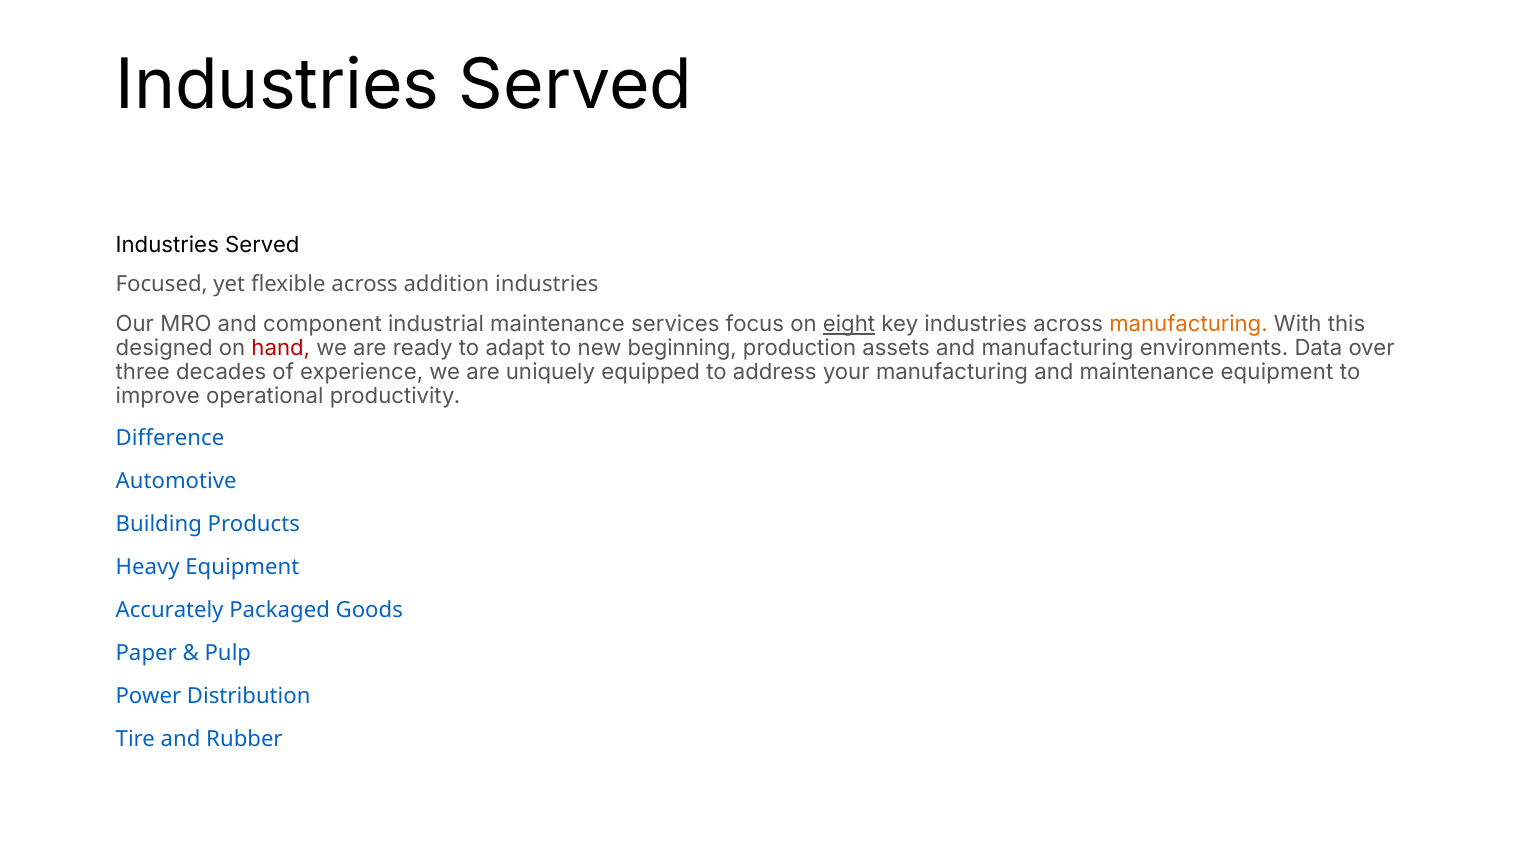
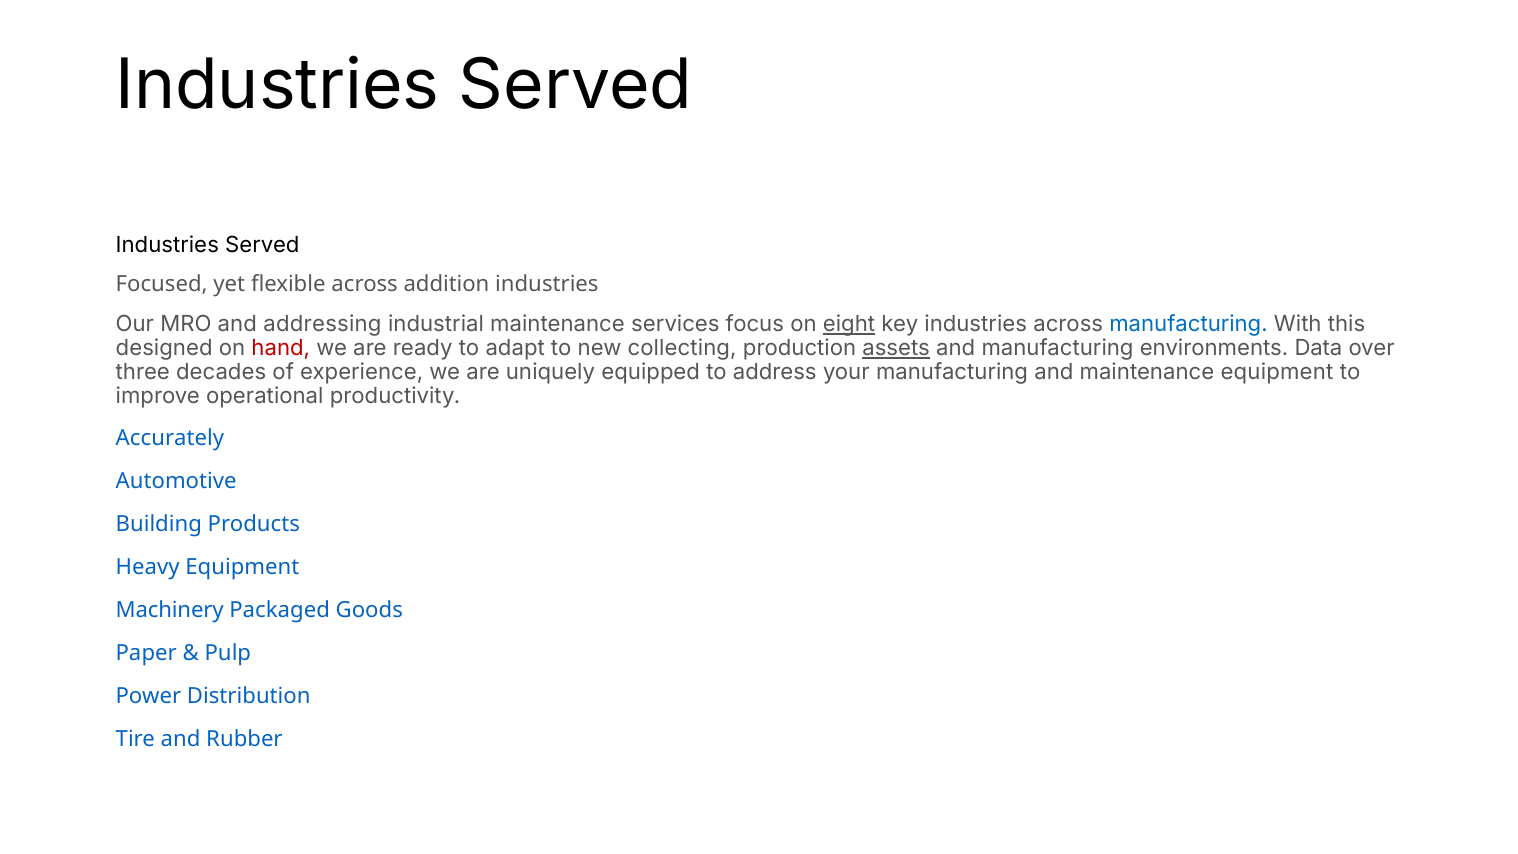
component: component -> addressing
manufacturing at (1188, 324) colour: orange -> blue
beginning: beginning -> collecting
assets underline: none -> present
Difference: Difference -> Accurately
Accurately: Accurately -> Machinery
